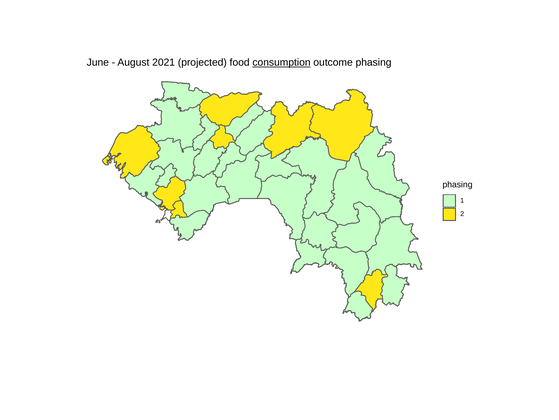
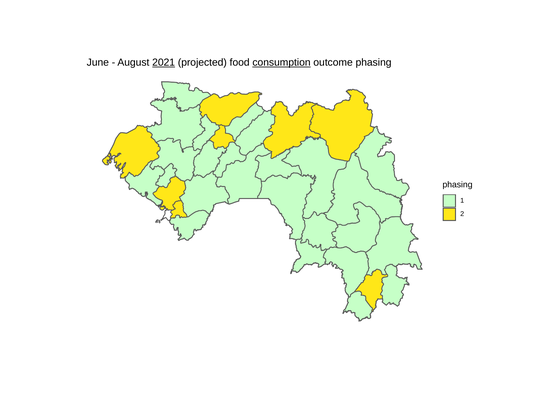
2021 underline: none -> present
